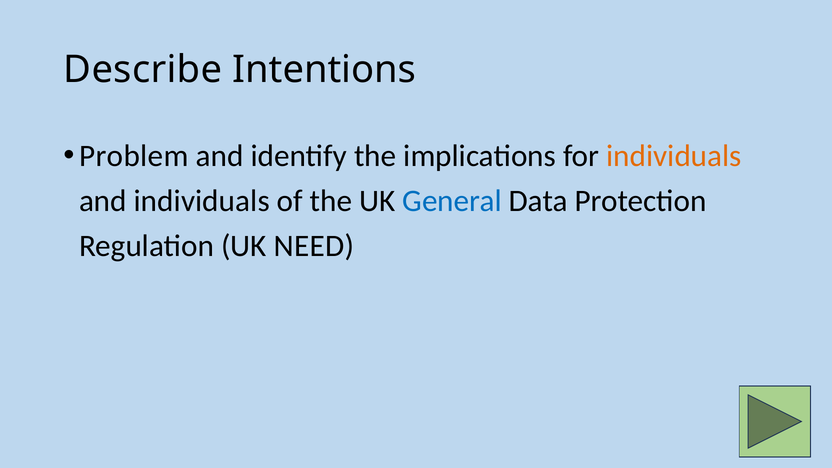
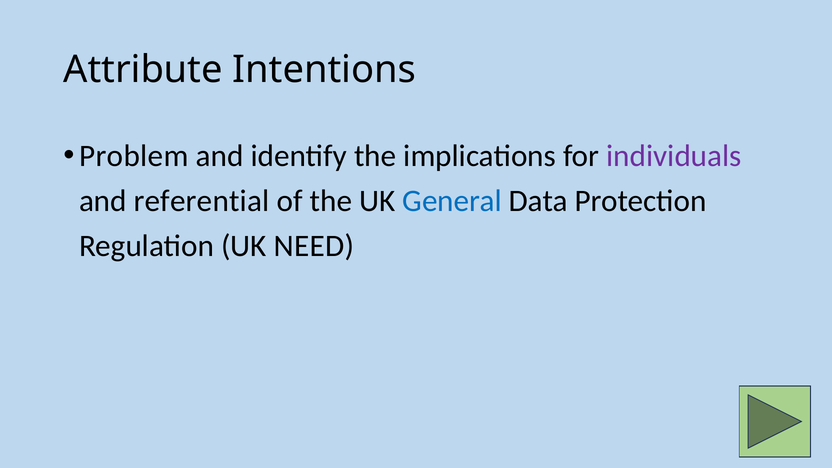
Describe: Describe -> Attribute
individuals at (674, 156) colour: orange -> purple
and individuals: individuals -> referential
